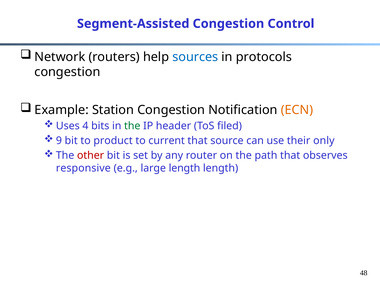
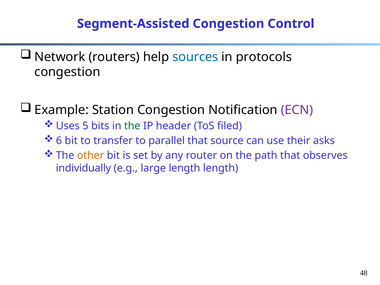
ECN colour: orange -> purple
4: 4 -> 5
9: 9 -> 6
product: product -> transfer
current: current -> parallel
only: only -> asks
other colour: red -> orange
responsive: responsive -> individually
